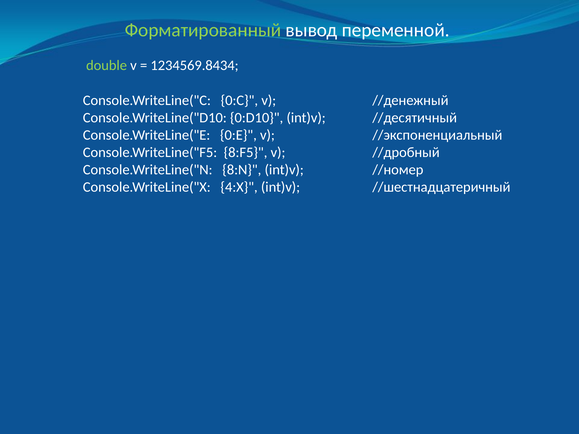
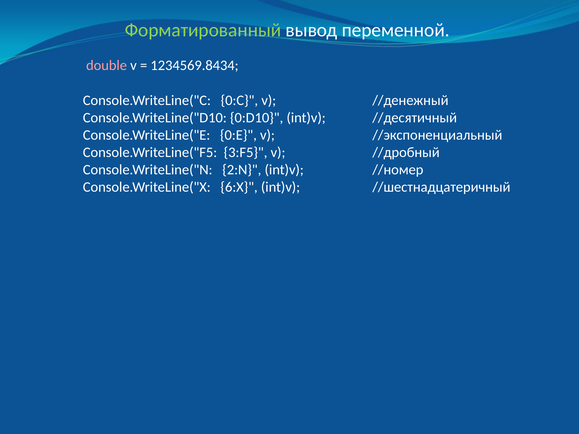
double colour: light green -> pink
8:F5: 8:F5 -> 3:F5
8:N: 8:N -> 2:N
4:X: 4:X -> 6:X
